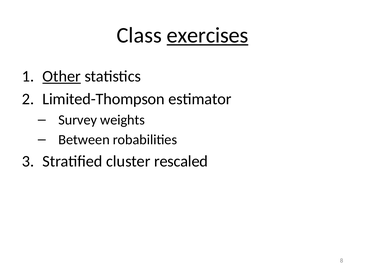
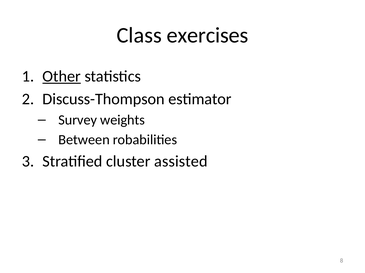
exercises underline: present -> none
Limited-Thompson: Limited-Thompson -> Discuss-Thompson
rescaled: rescaled -> assisted
